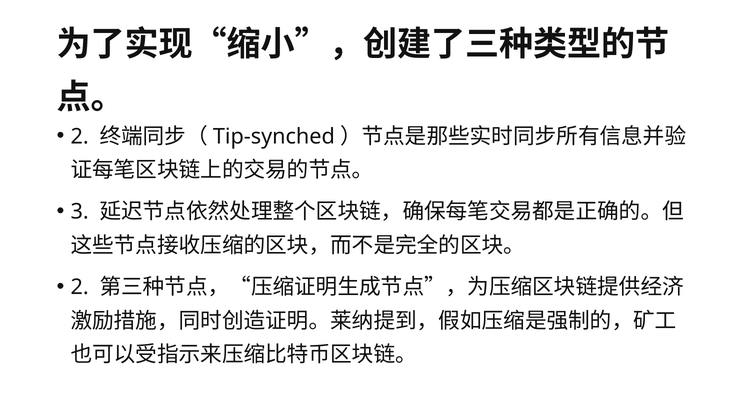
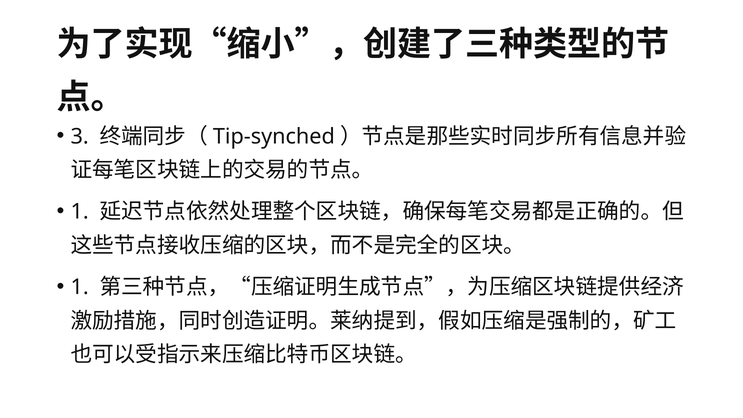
2 at (80, 136): 2 -> 3
3 at (80, 212): 3 -> 1
2 at (80, 287): 2 -> 1
